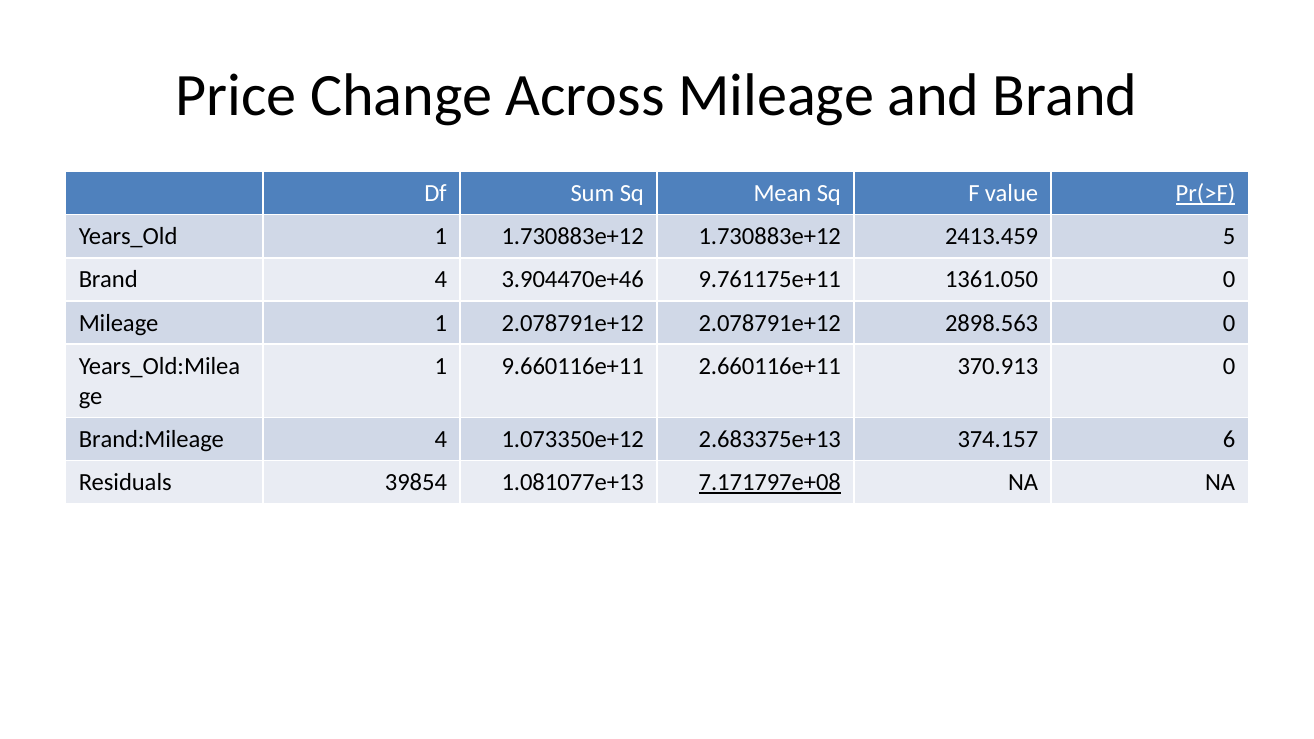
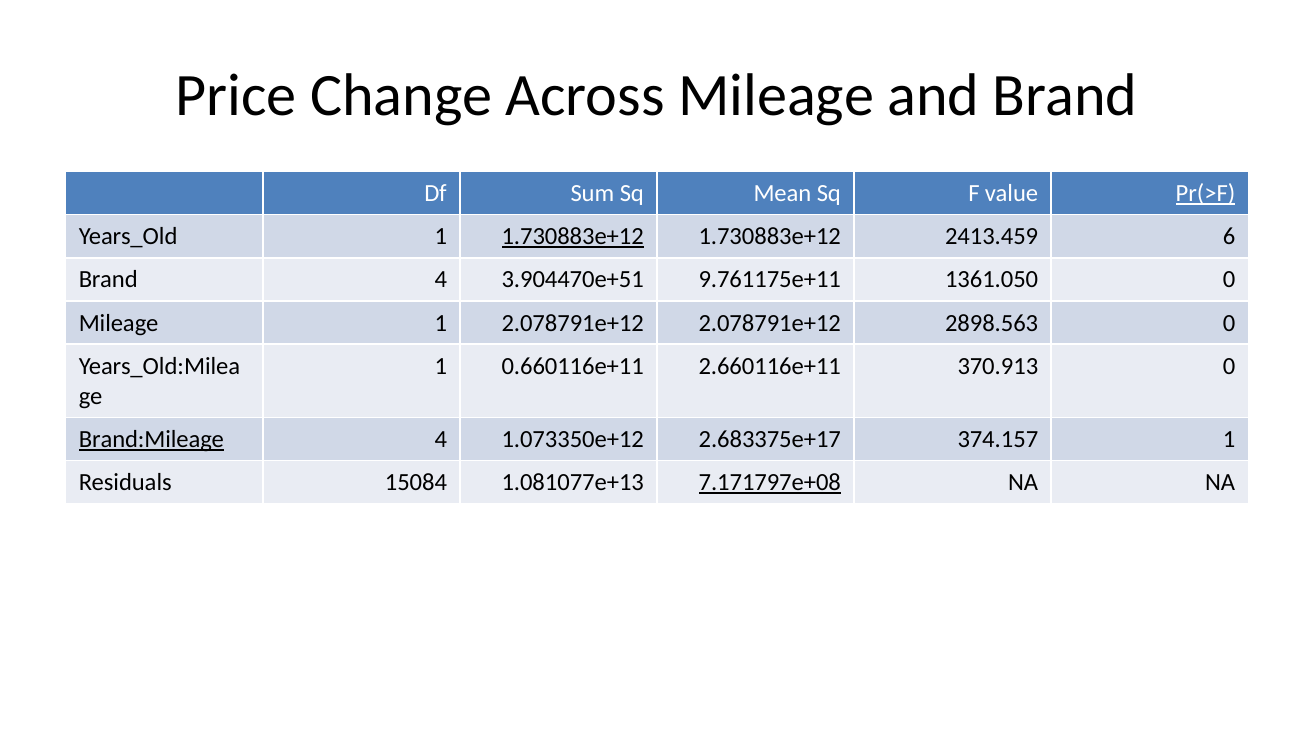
1.730883e+12 at (573, 237) underline: none -> present
5: 5 -> 6
3.904470e+46: 3.904470e+46 -> 3.904470e+51
9.660116e+11: 9.660116e+11 -> 0.660116e+11
Brand:Mileage underline: none -> present
2.683375e+13: 2.683375e+13 -> 2.683375e+17
374.157 6: 6 -> 1
39854: 39854 -> 15084
